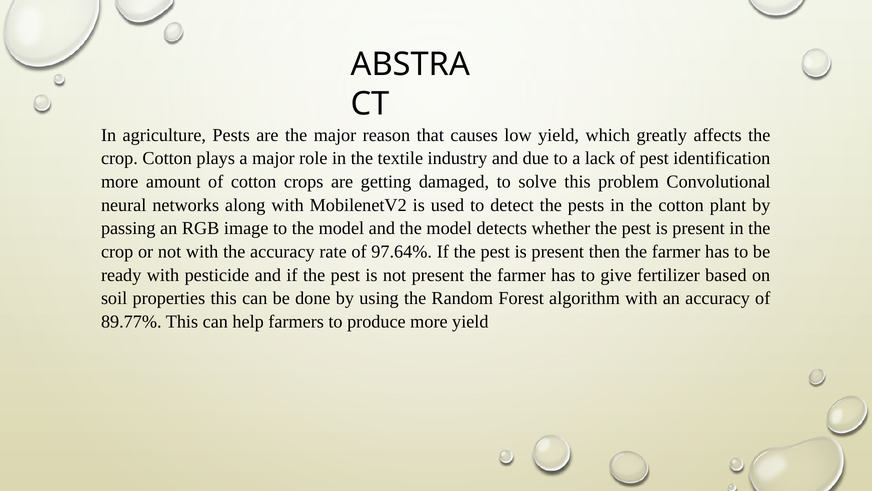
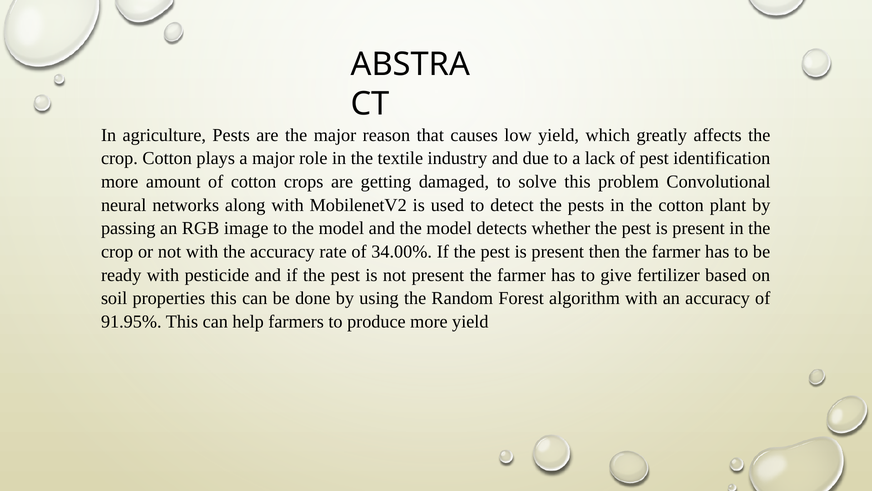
97.64%: 97.64% -> 34.00%
89.77%: 89.77% -> 91.95%
